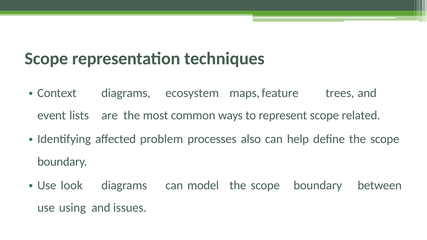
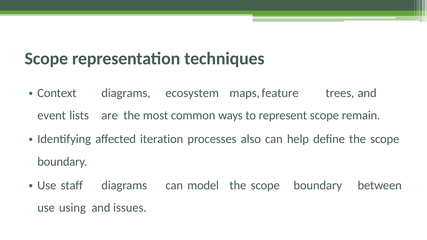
related: related -> remain
problem: problem -> iteration
look: look -> staff
